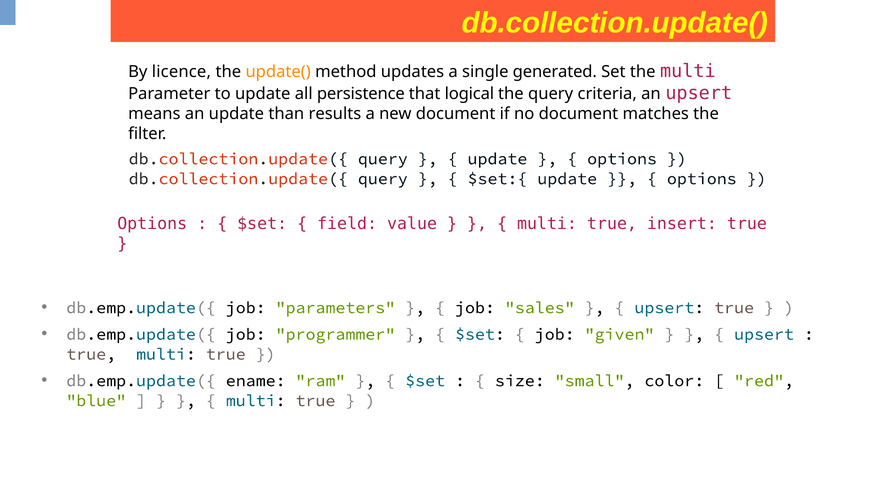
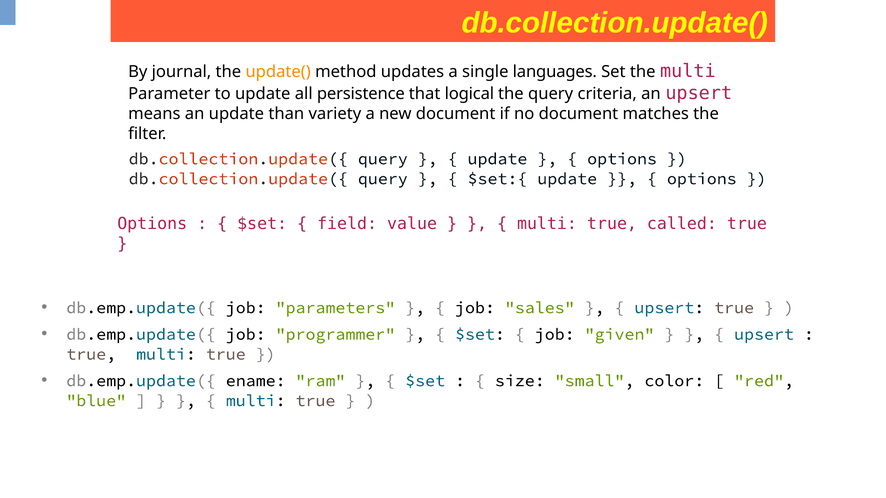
licence: licence -> journal
generated: generated -> languages
results: results -> variety
insert: insert -> called
